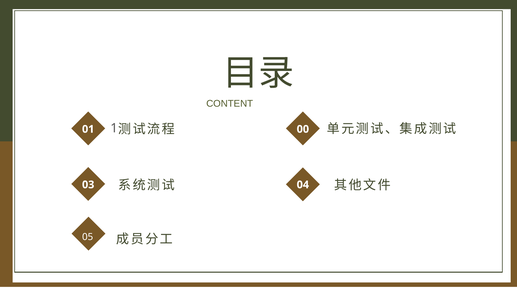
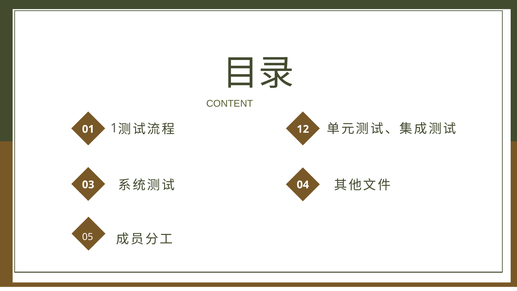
00: 00 -> 12
